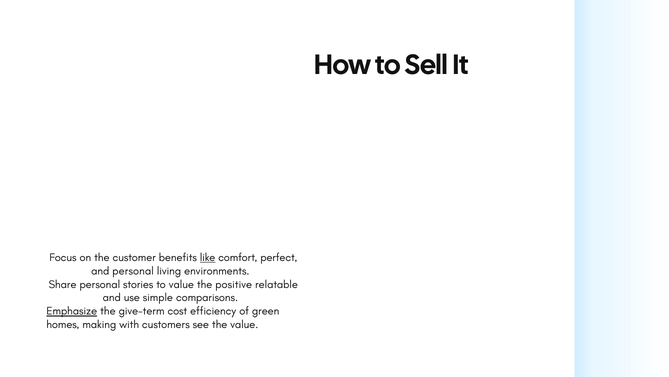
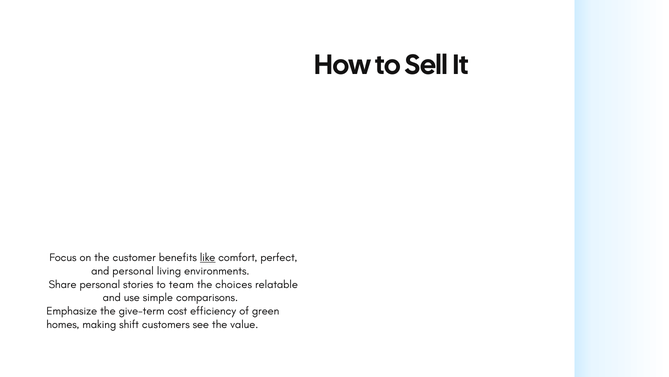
to value: value -> team
positive: positive -> choices
Emphasize underline: present -> none
with: with -> shift
